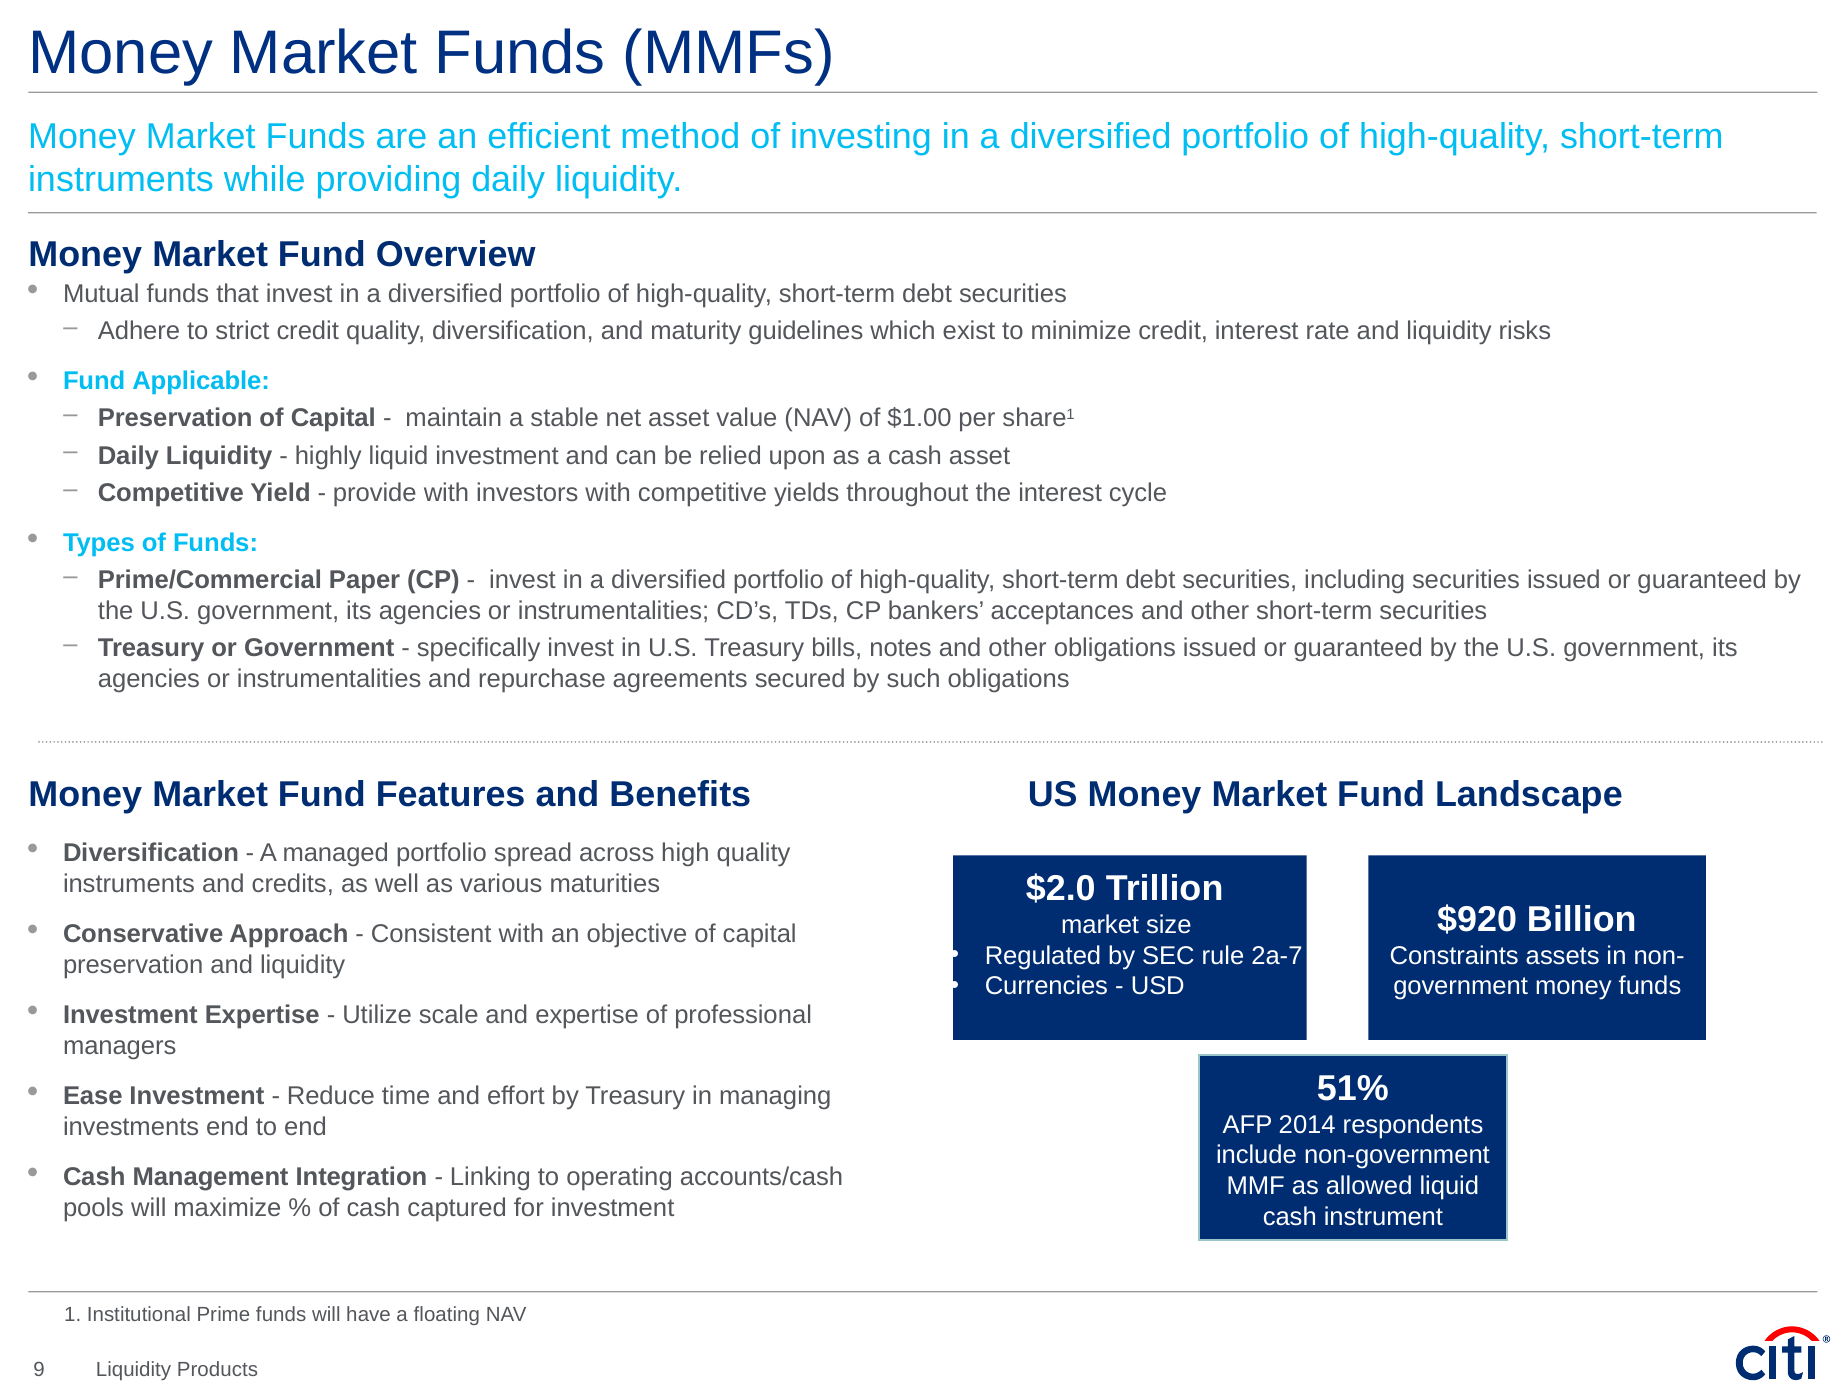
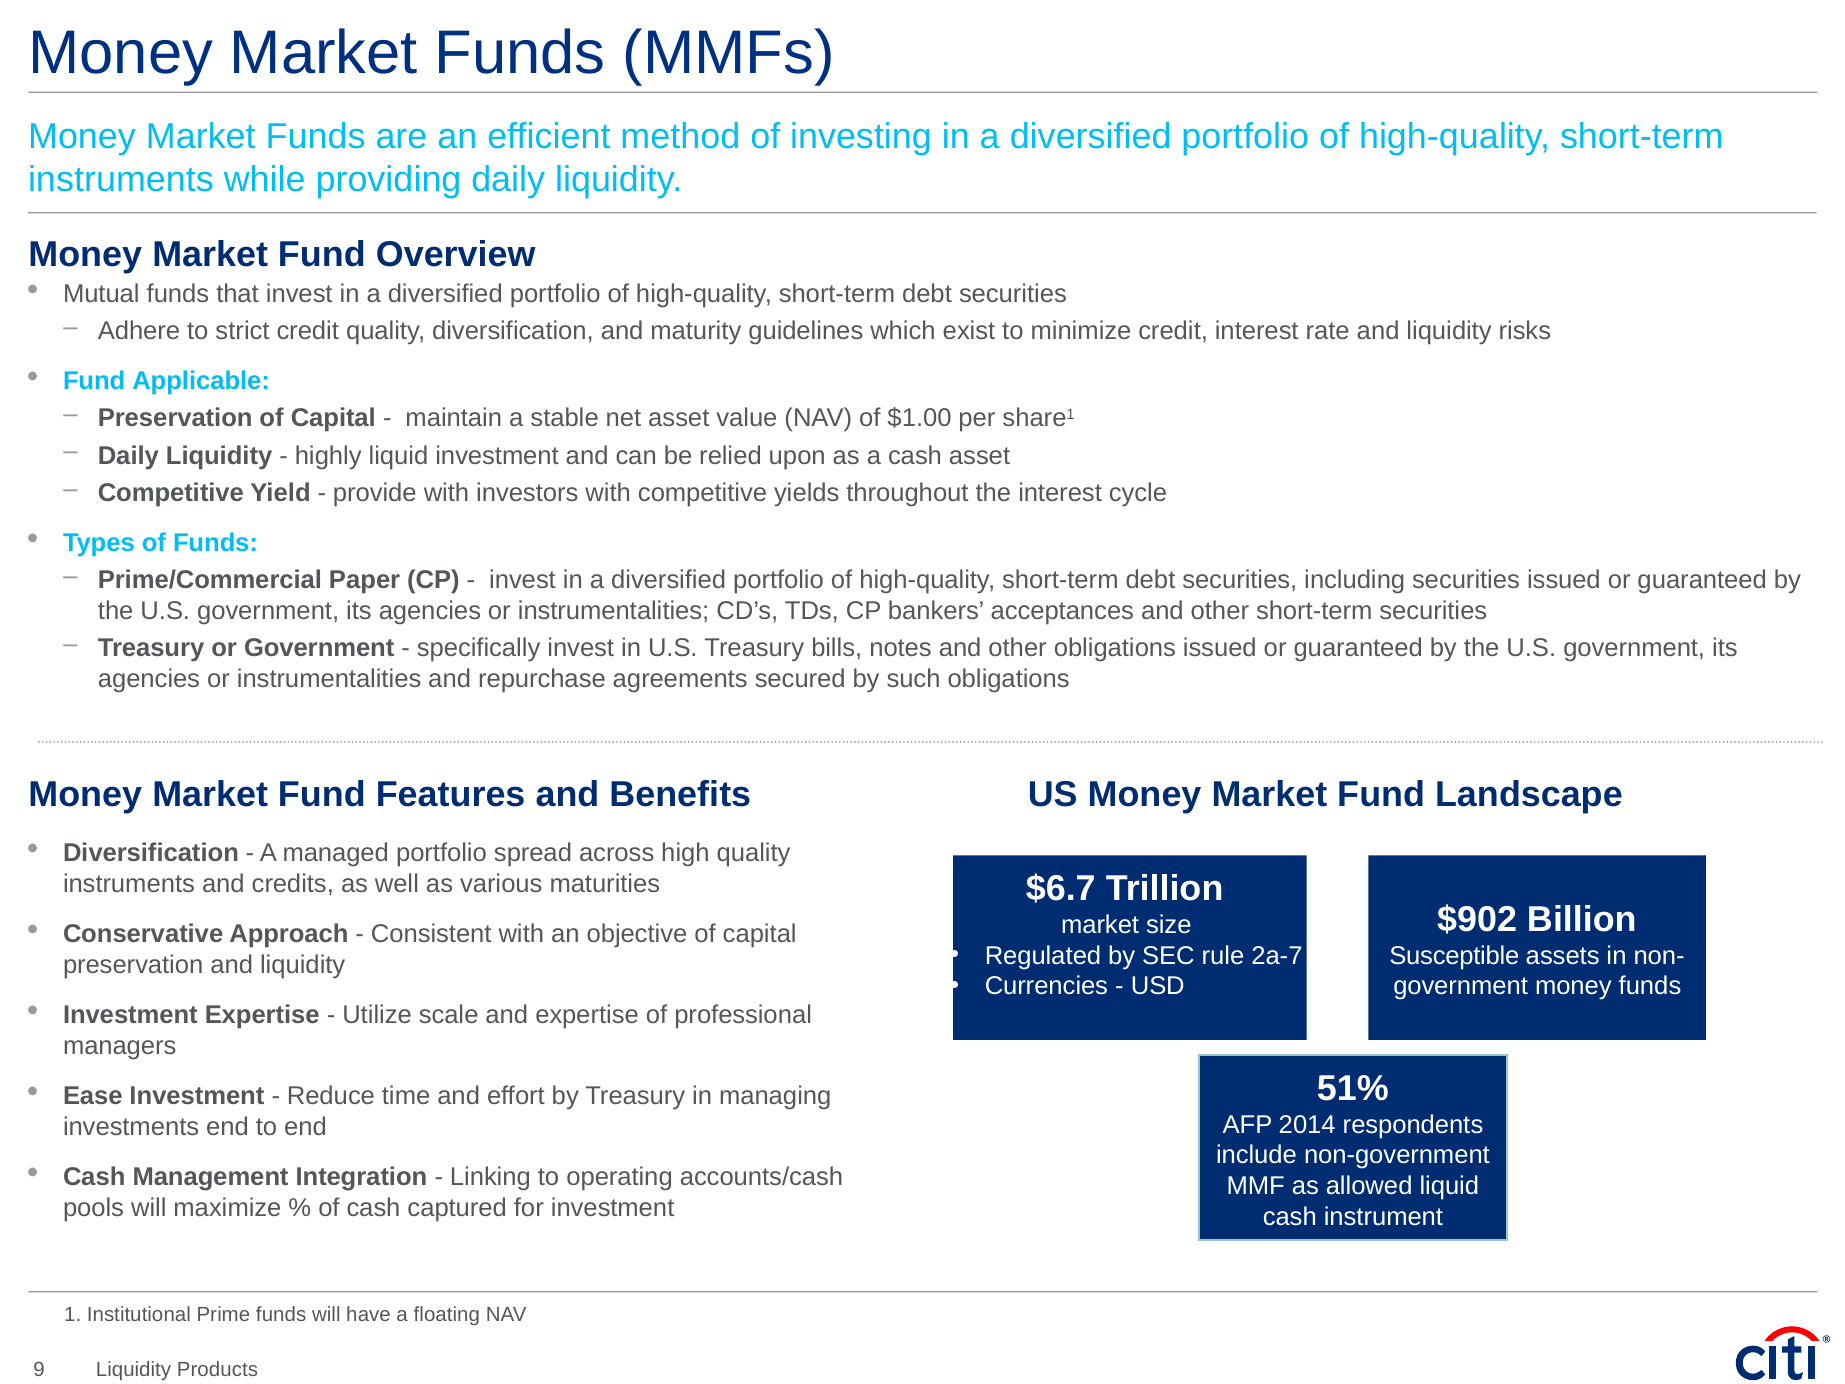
$2.0: $2.0 -> $6.7
$920: $920 -> $902
Constraints: Constraints -> Susceptible
